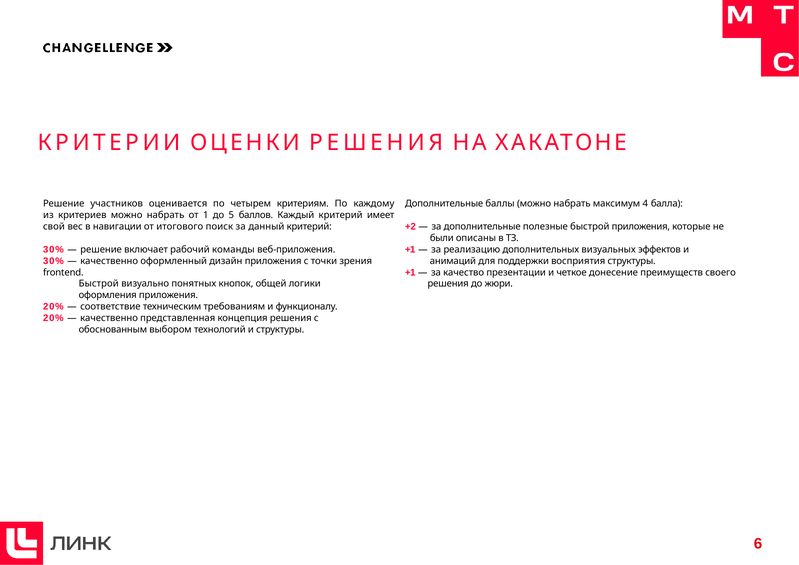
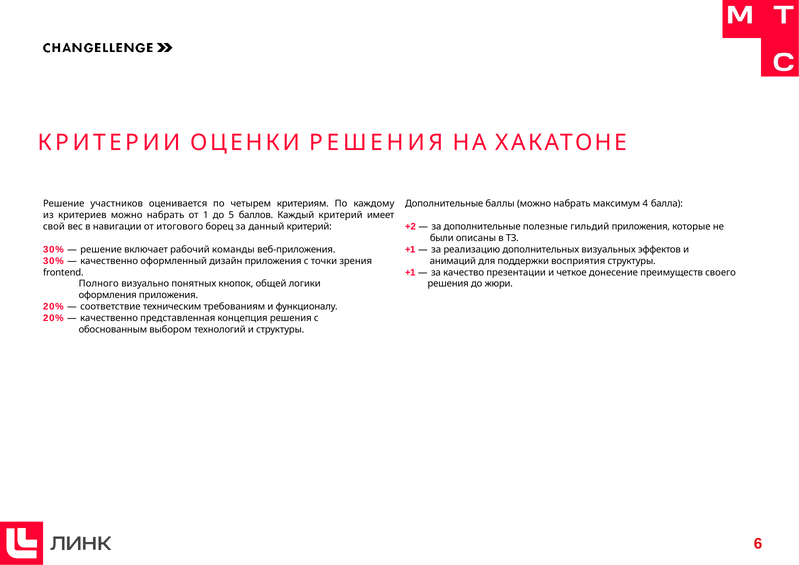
полезные быстрой: быстрой -> гильдий
поиск: поиск -> борец
Быстрой at (99, 284): Быстрой -> Полного
